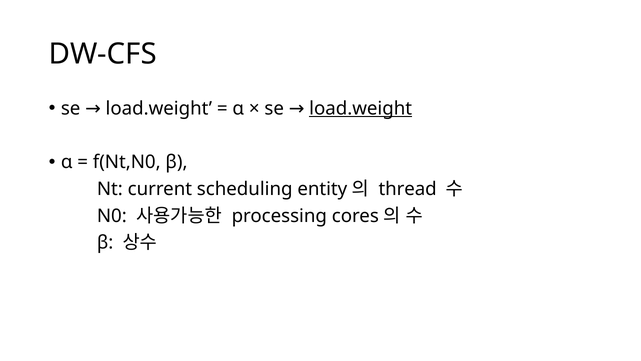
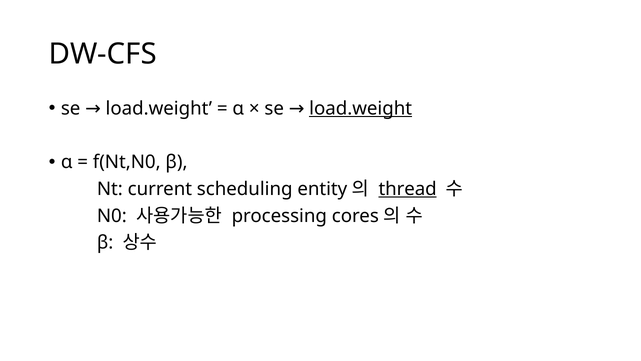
thread underline: none -> present
